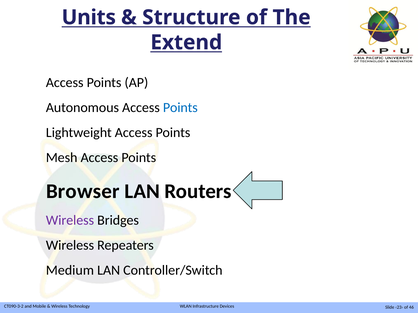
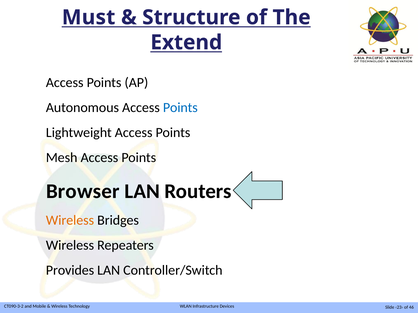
Units: Units -> Must
Wireless at (70, 221) colour: purple -> orange
Medium: Medium -> Provides
